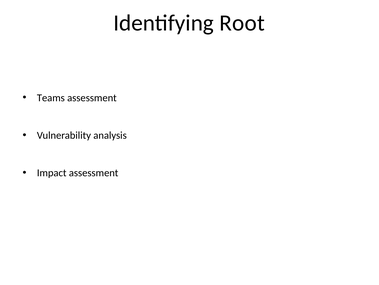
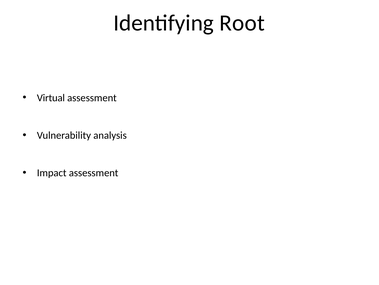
Teams: Teams -> Virtual
